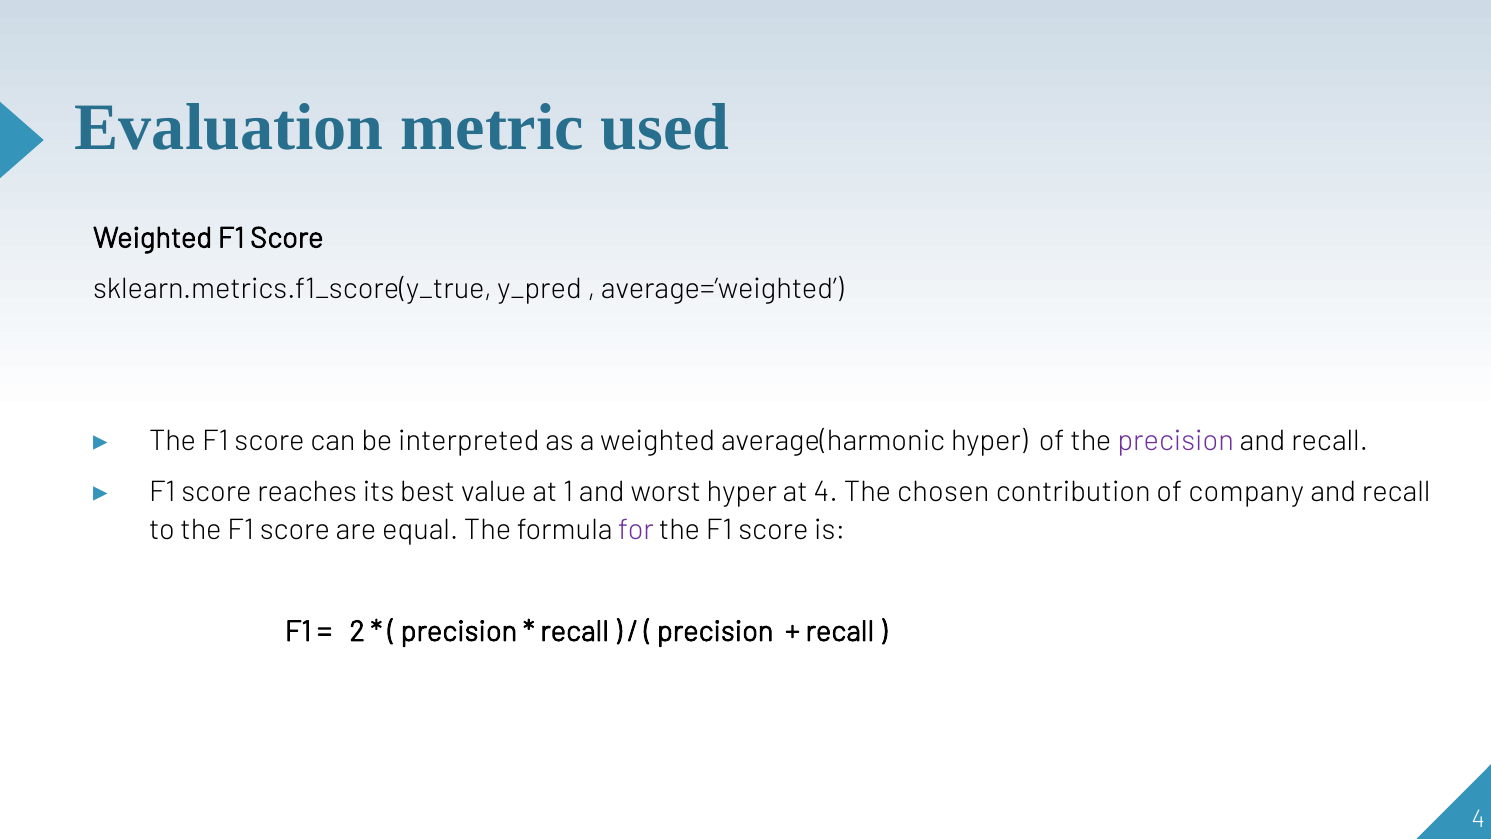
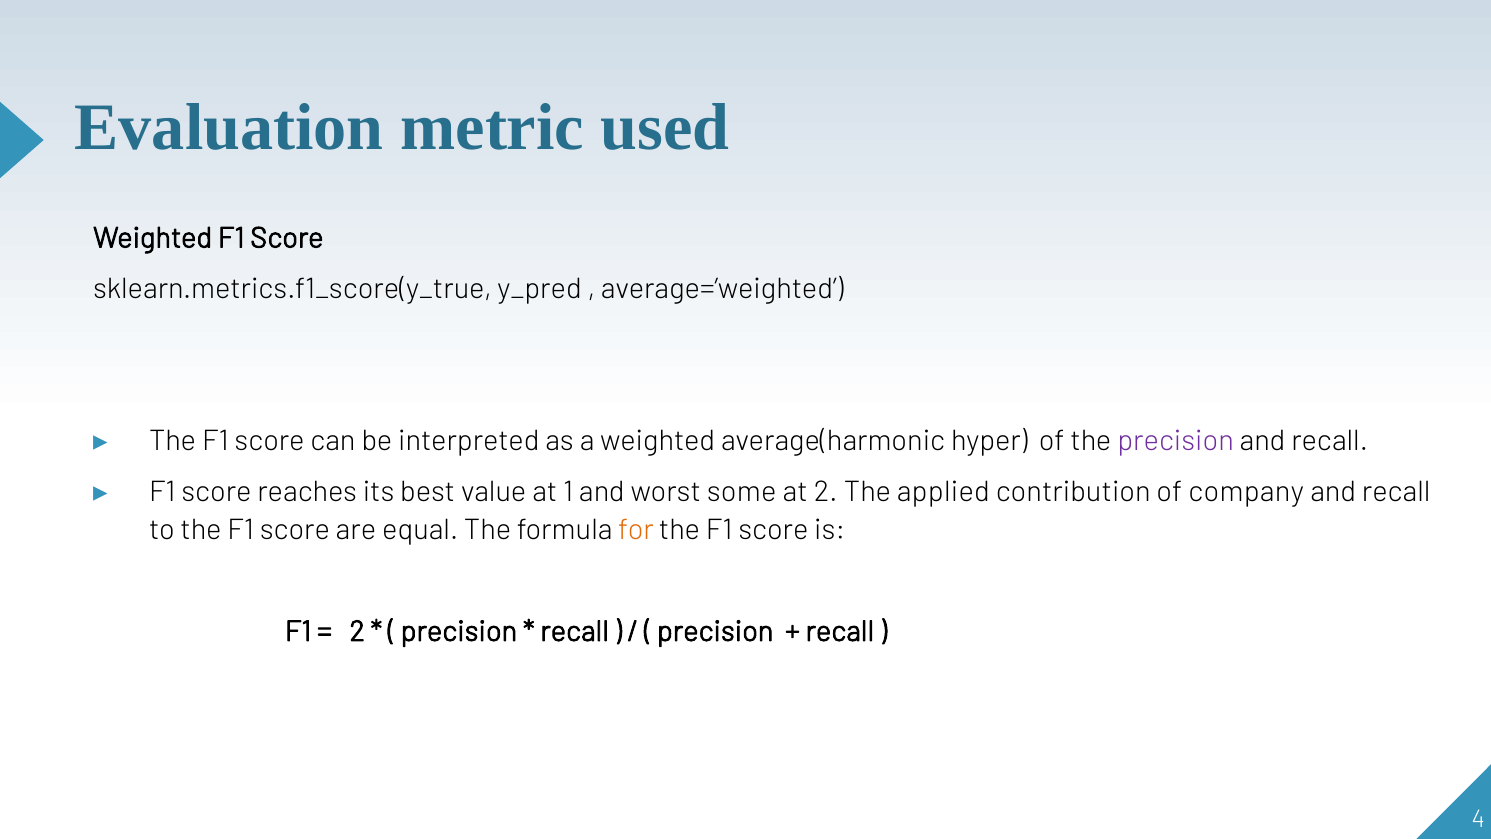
worst hyper: hyper -> some
at 4: 4 -> 2
chosen: chosen -> applied
for colour: purple -> orange
